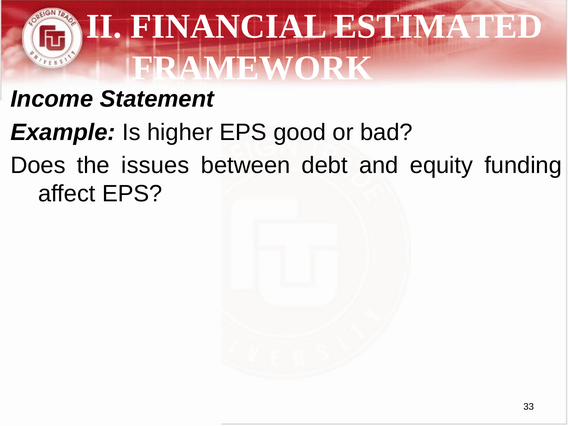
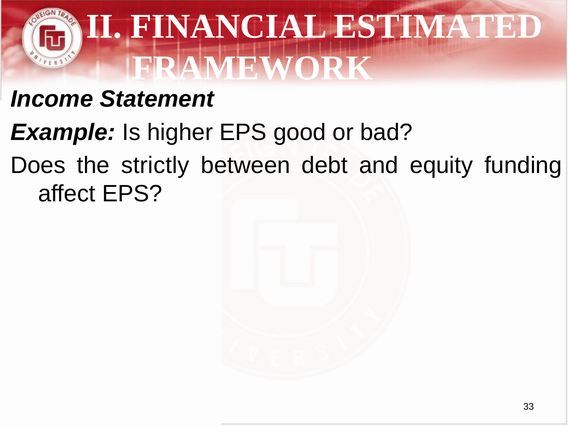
issues: issues -> strictly
